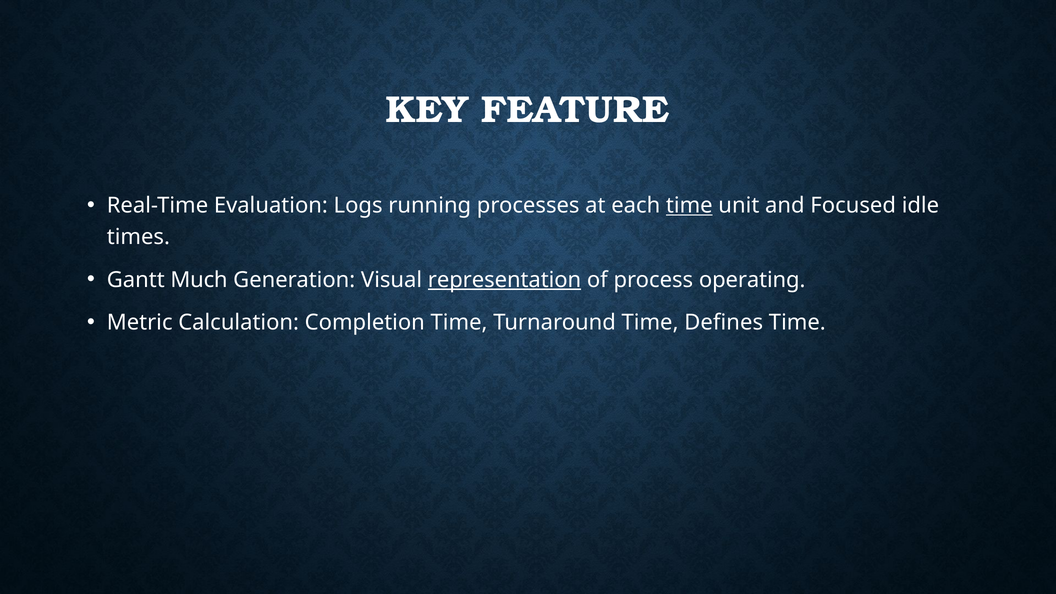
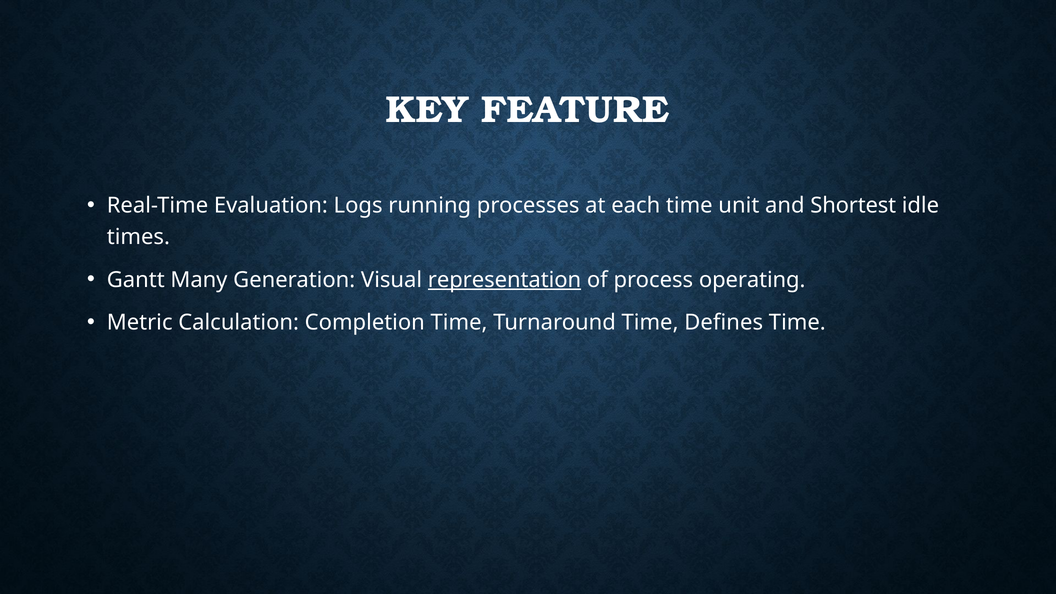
time at (689, 206) underline: present -> none
Focused: Focused -> Shortest
Much: Much -> Many
